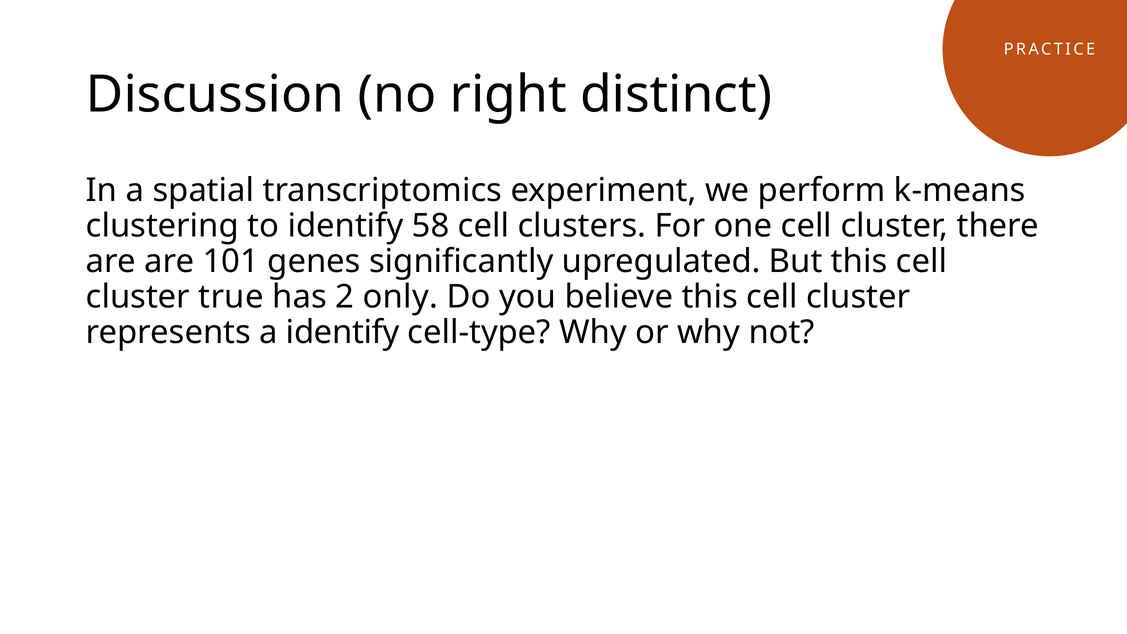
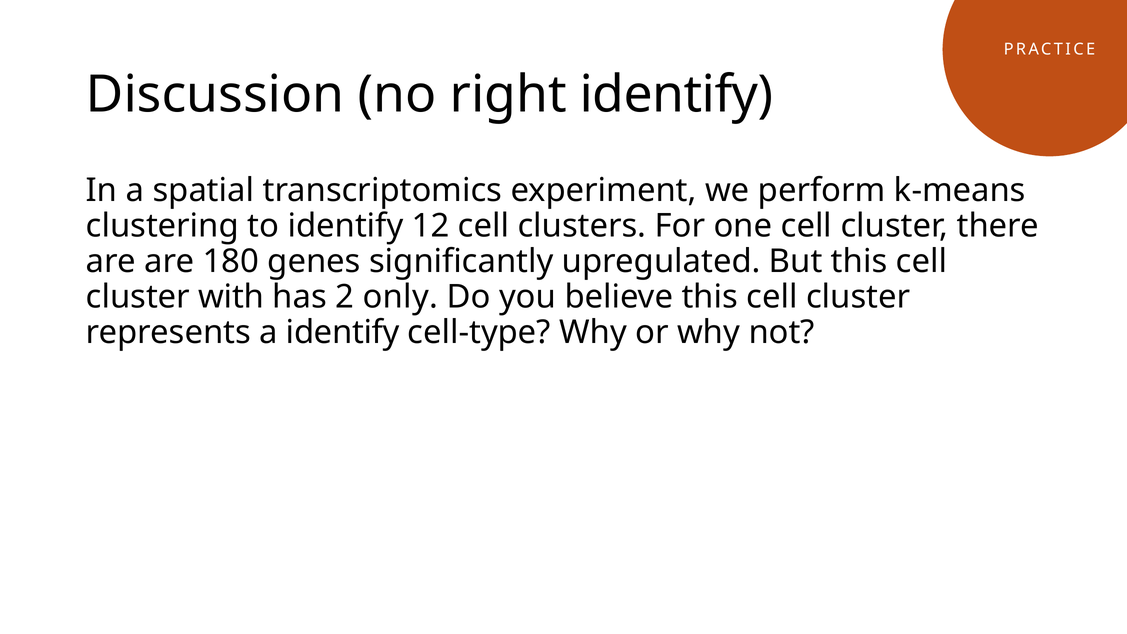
right distinct: distinct -> identify
58: 58 -> 12
101: 101 -> 180
true: true -> with
